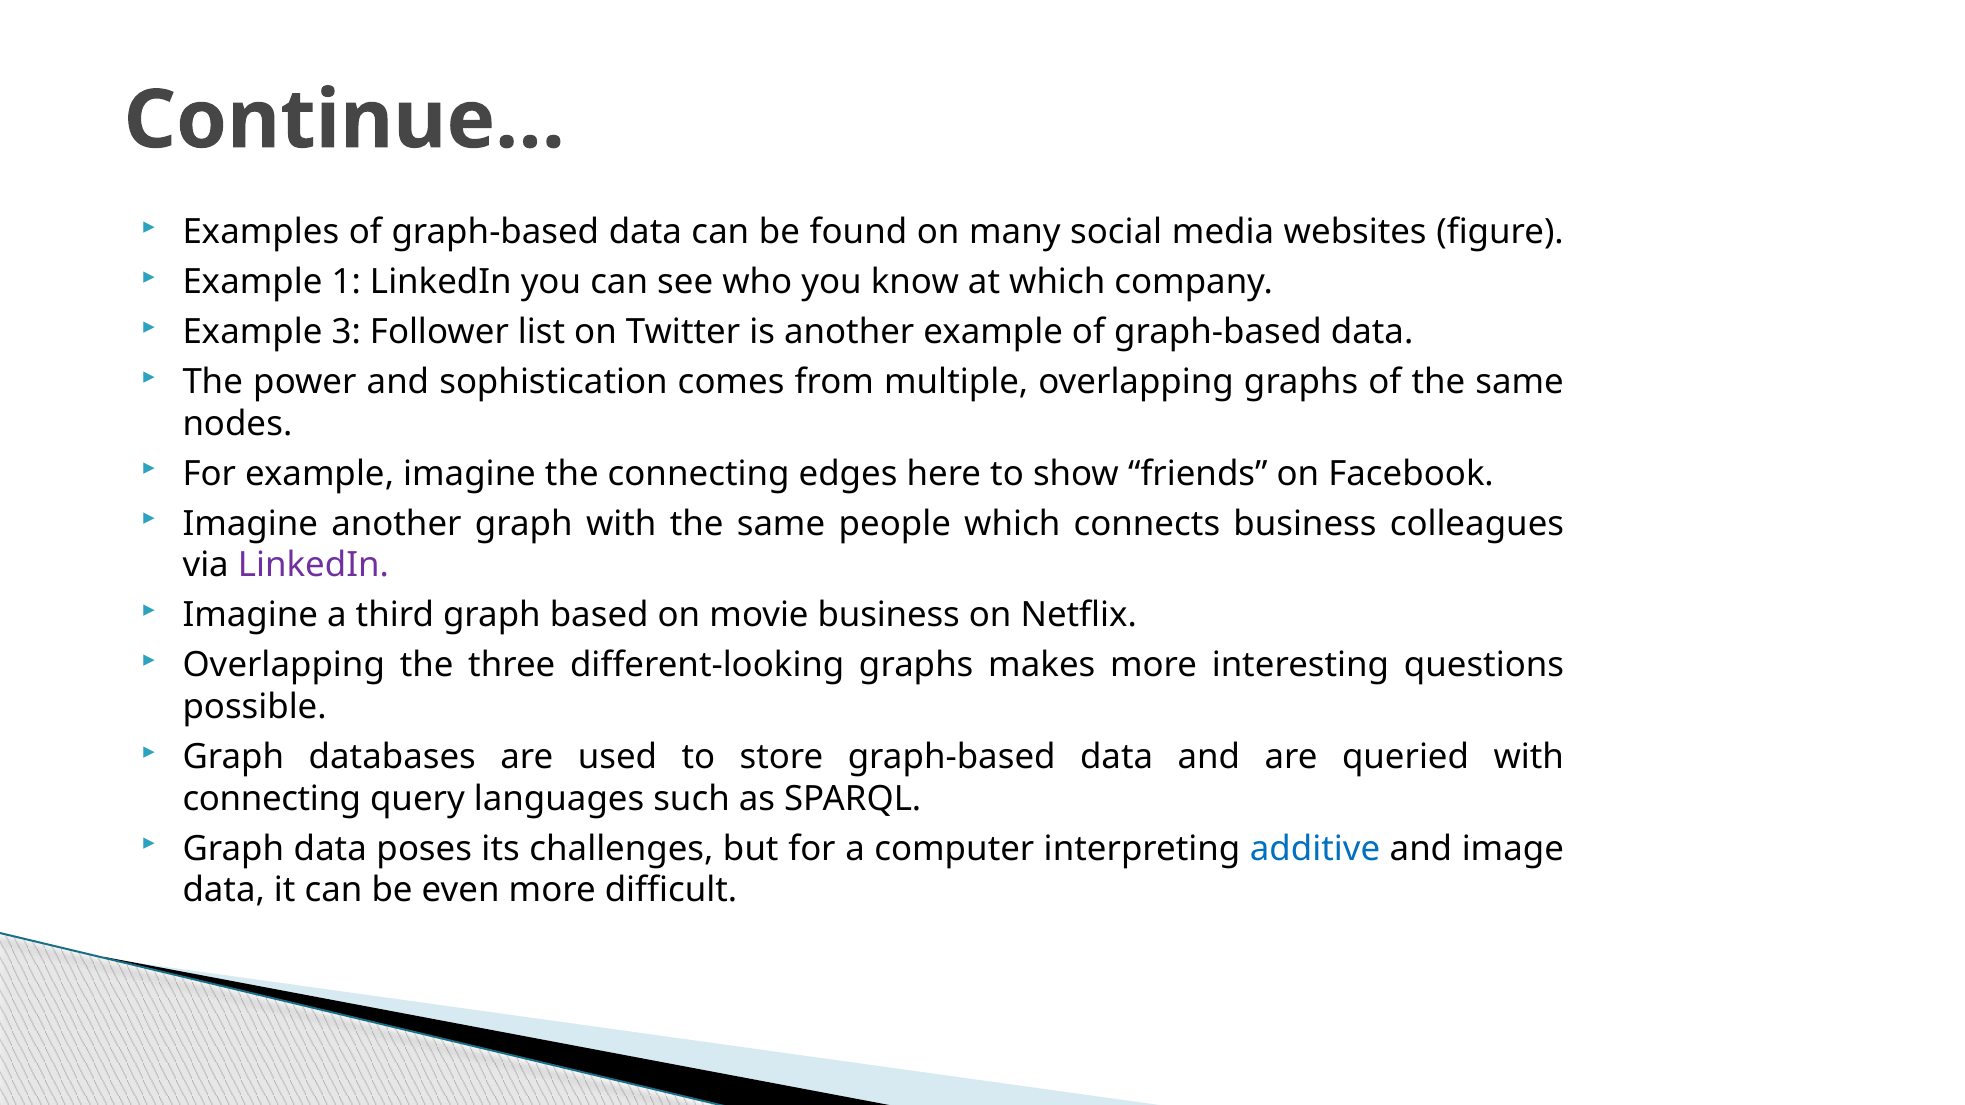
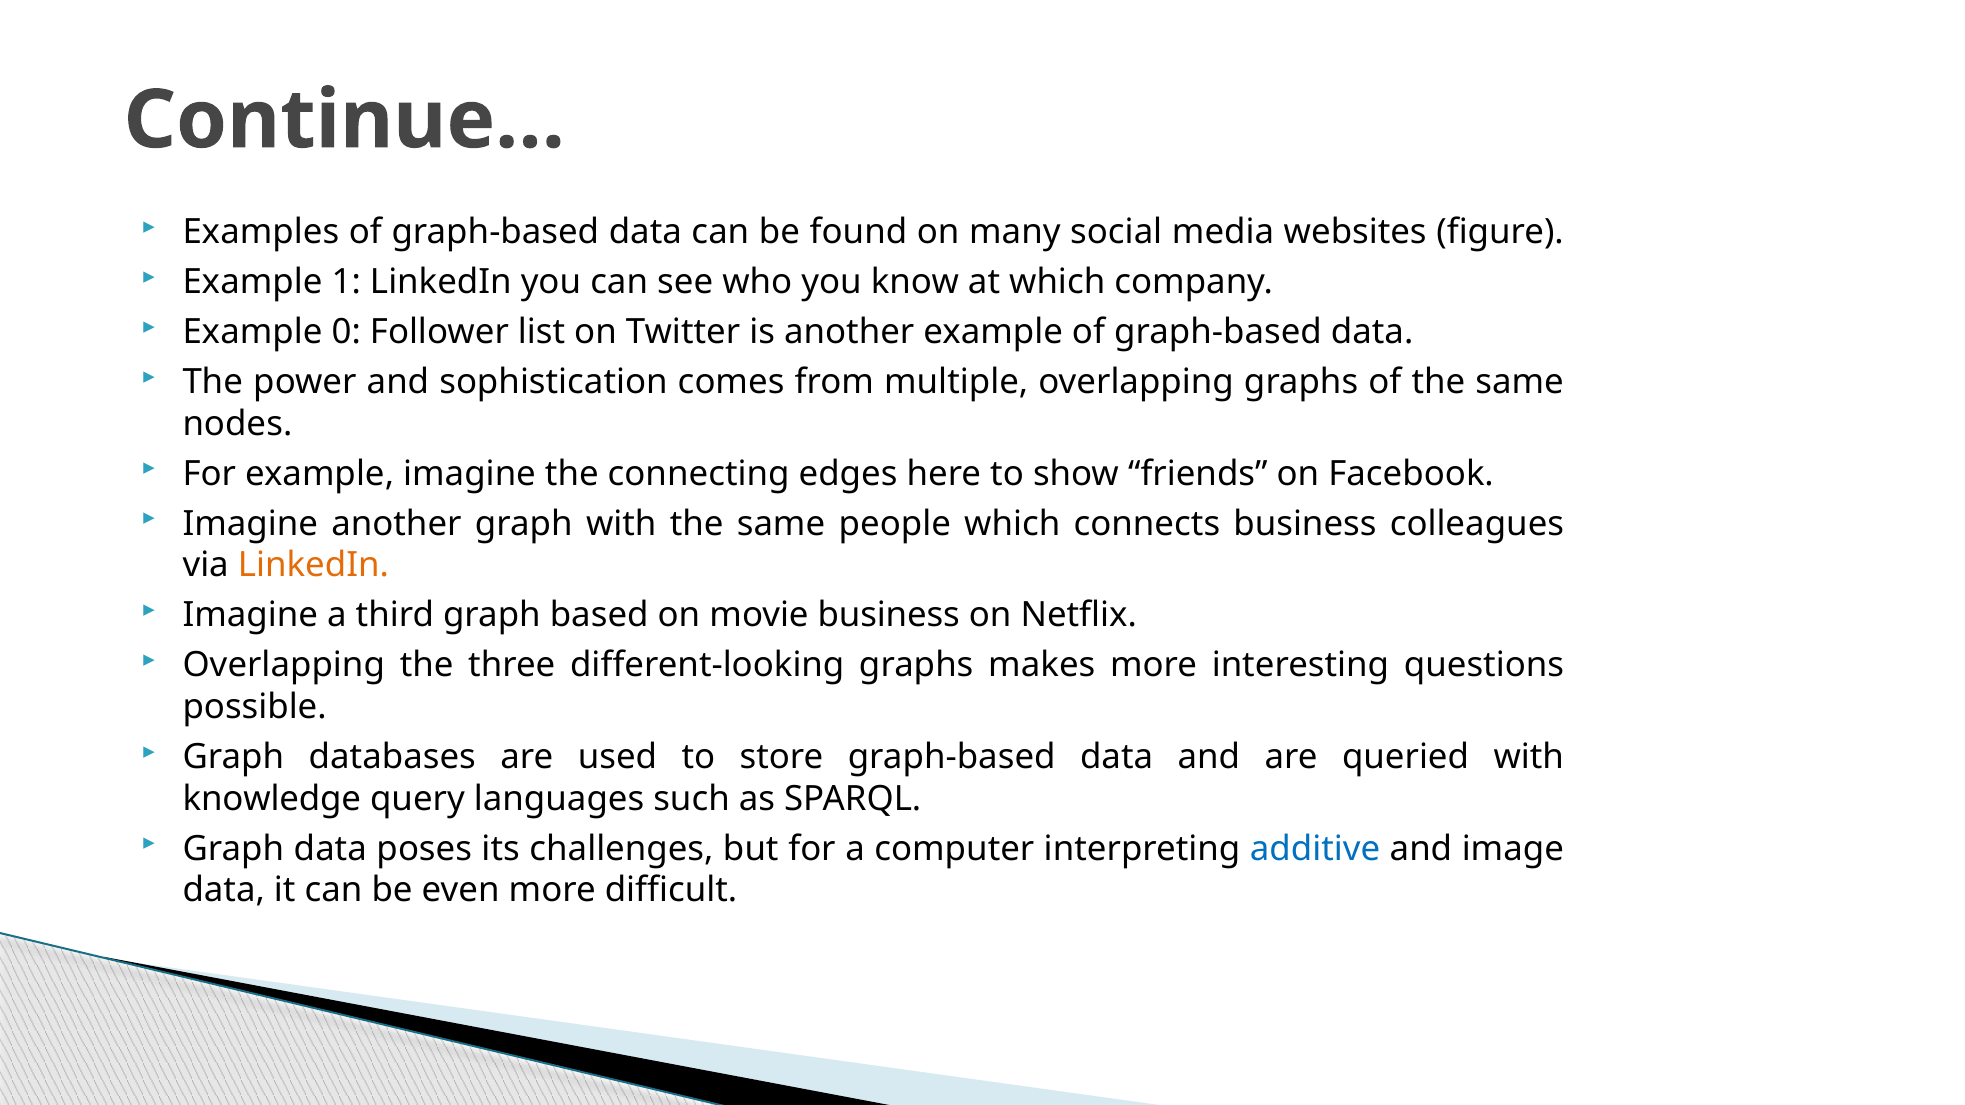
3: 3 -> 0
LinkedIn at (313, 566) colour: purple -> orange
connecting at (272, 799): connecting -> knowledge
